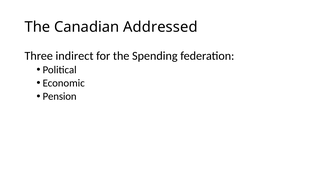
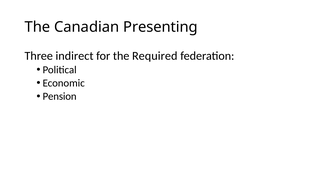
Addressed: Addressed -> Presenting
Spending: Spending -> Required
